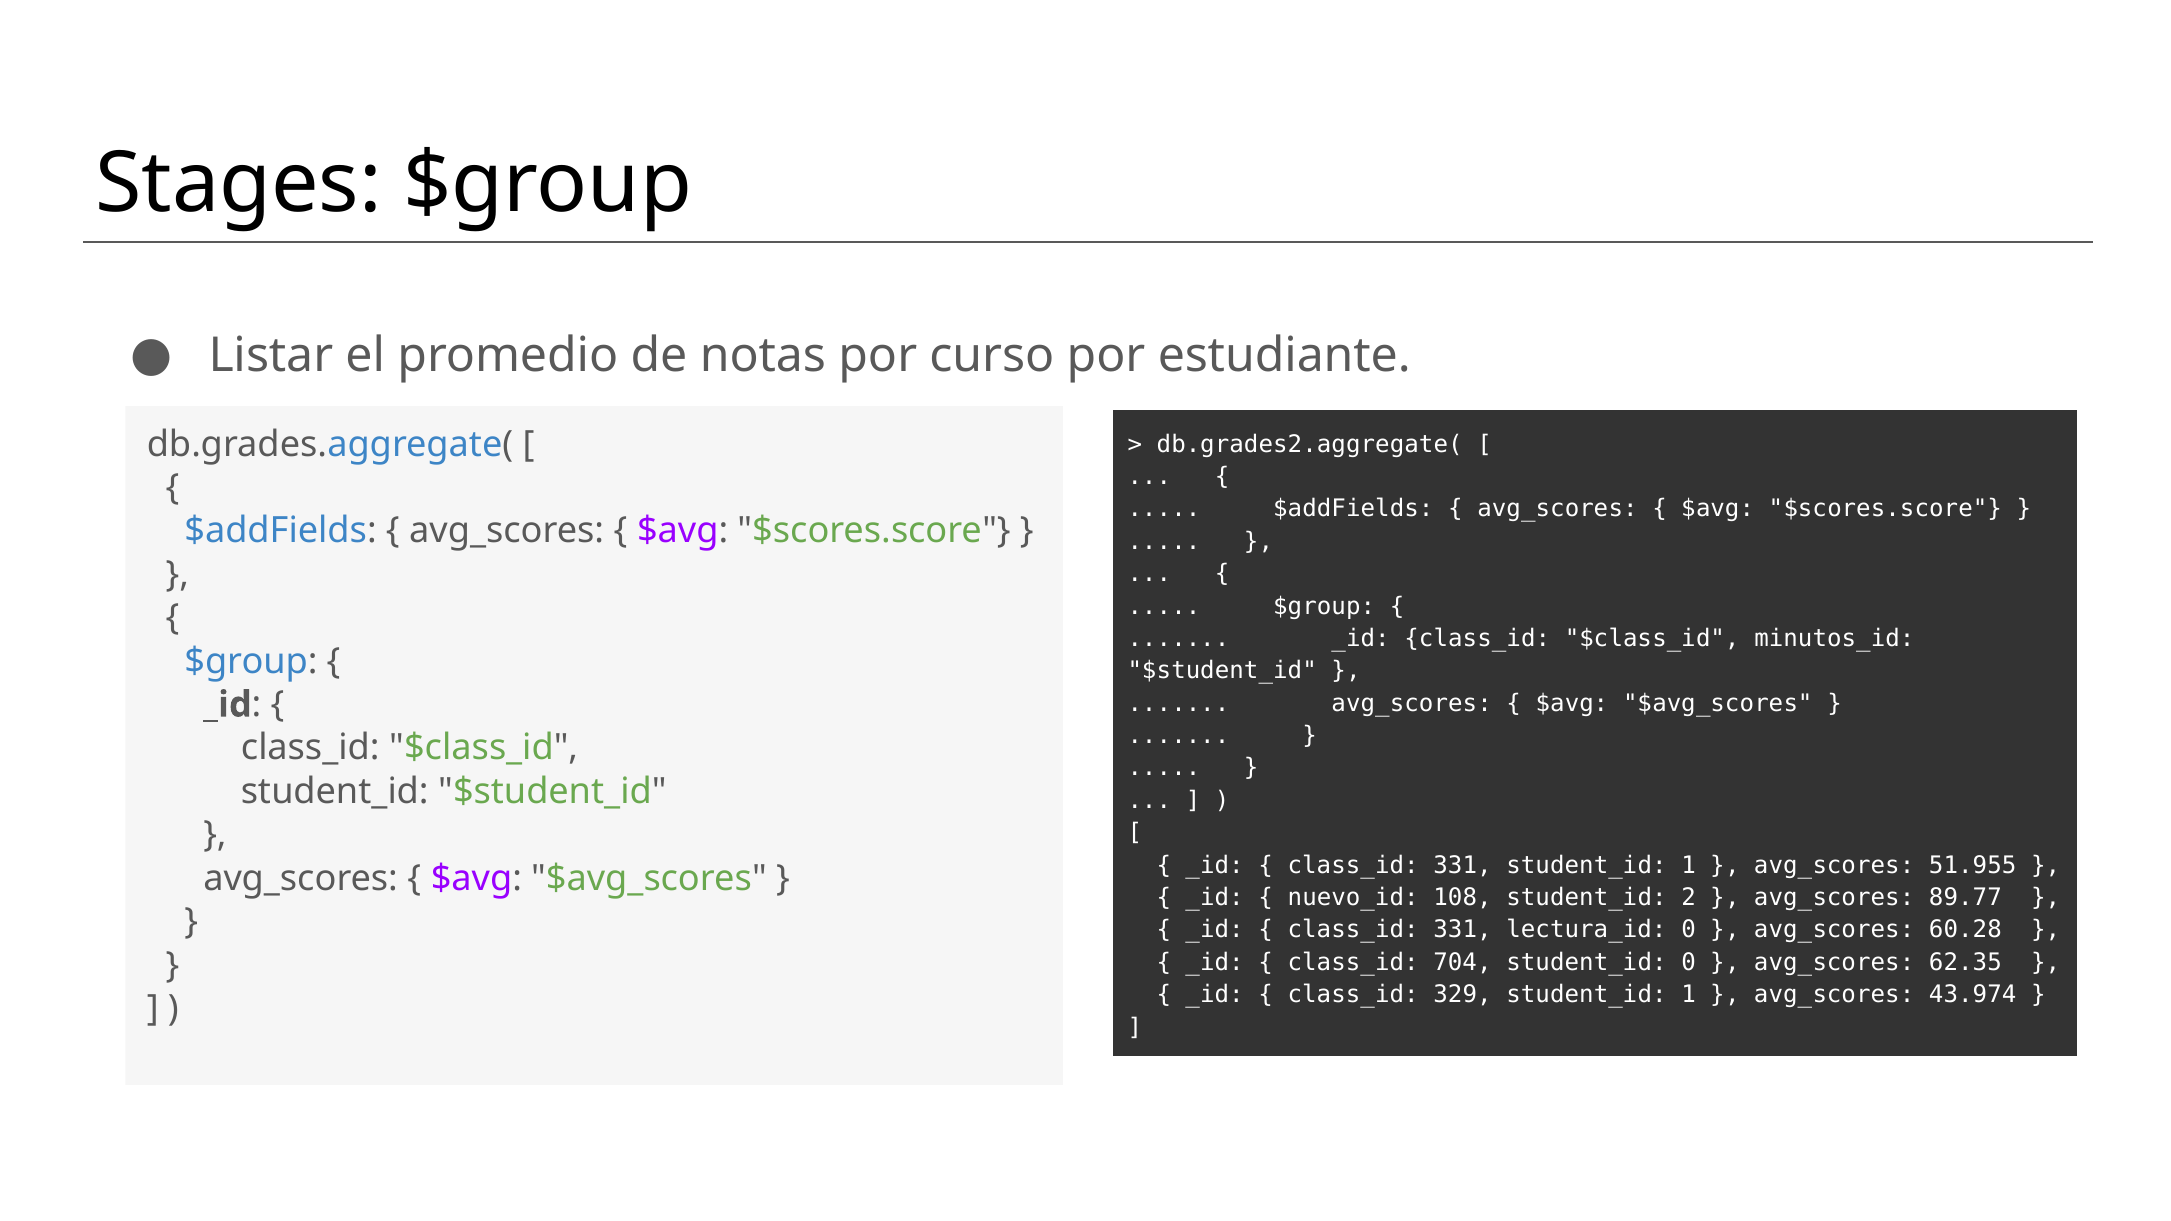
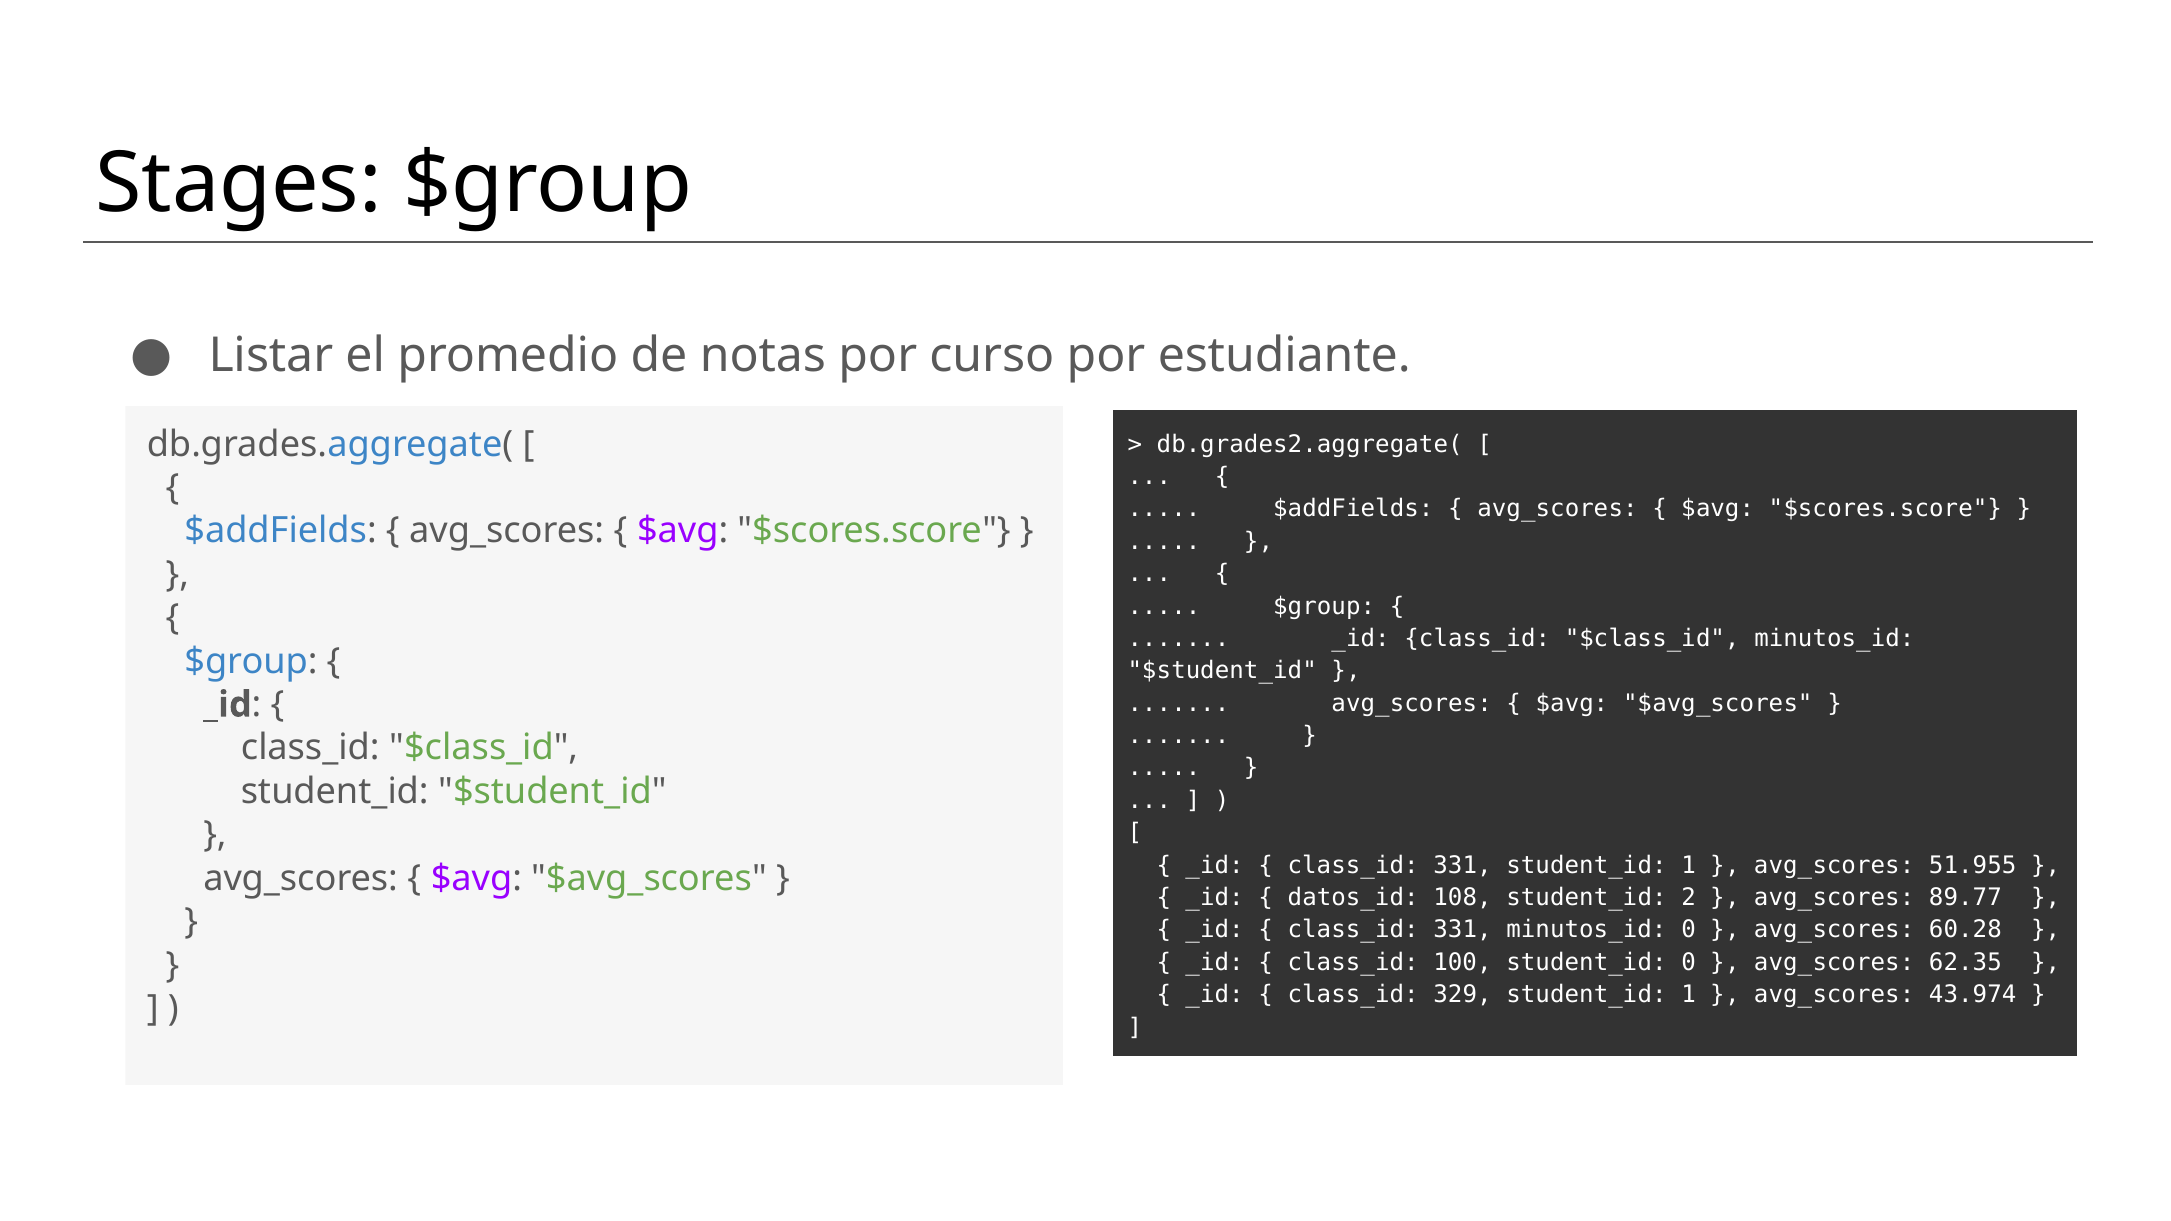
nuevo_id: nuevo_id -> datos_id
331 lectura_id: lectura_id -> minutos_id
704: 704 -> 100
